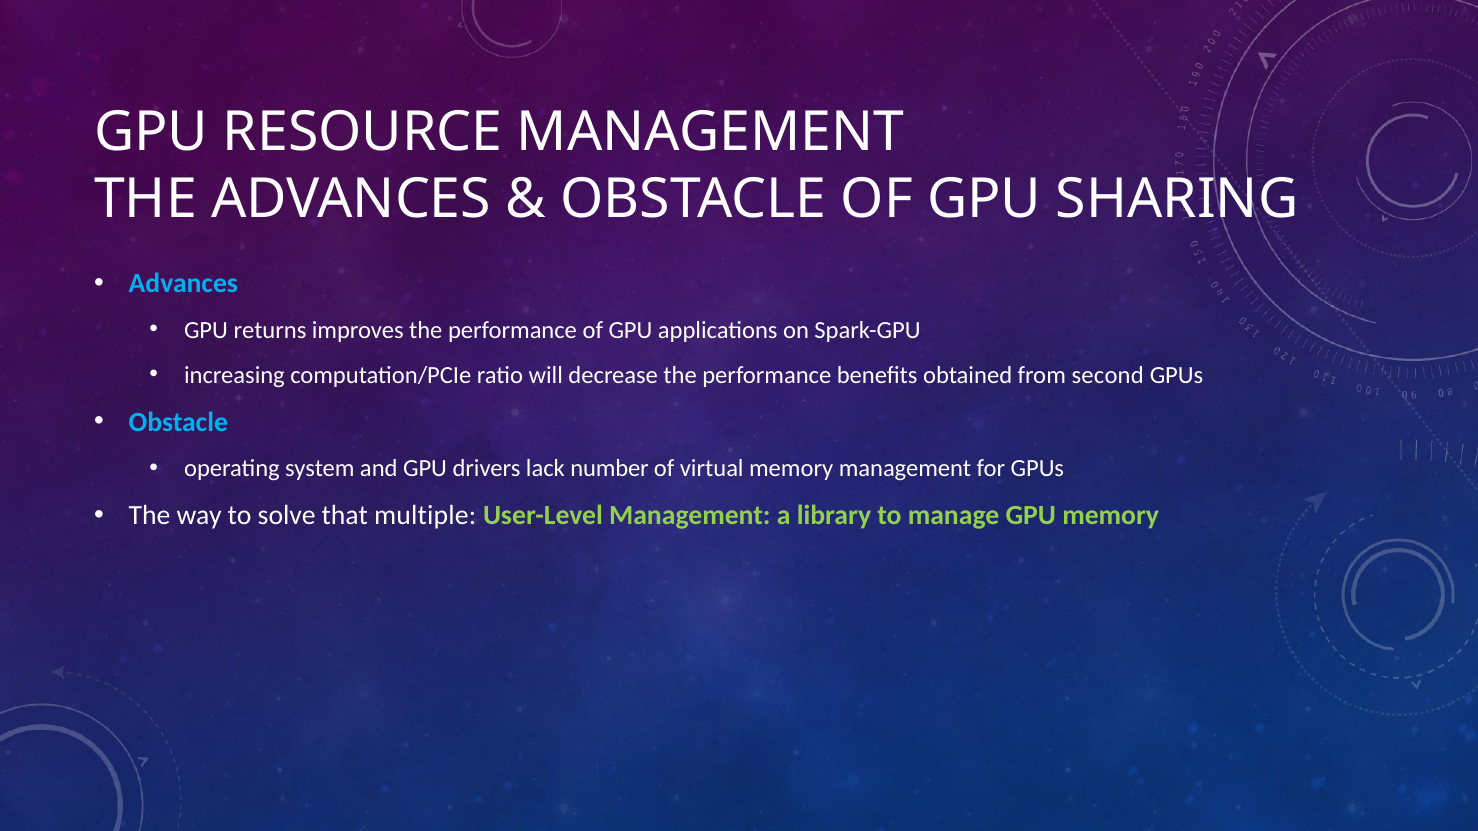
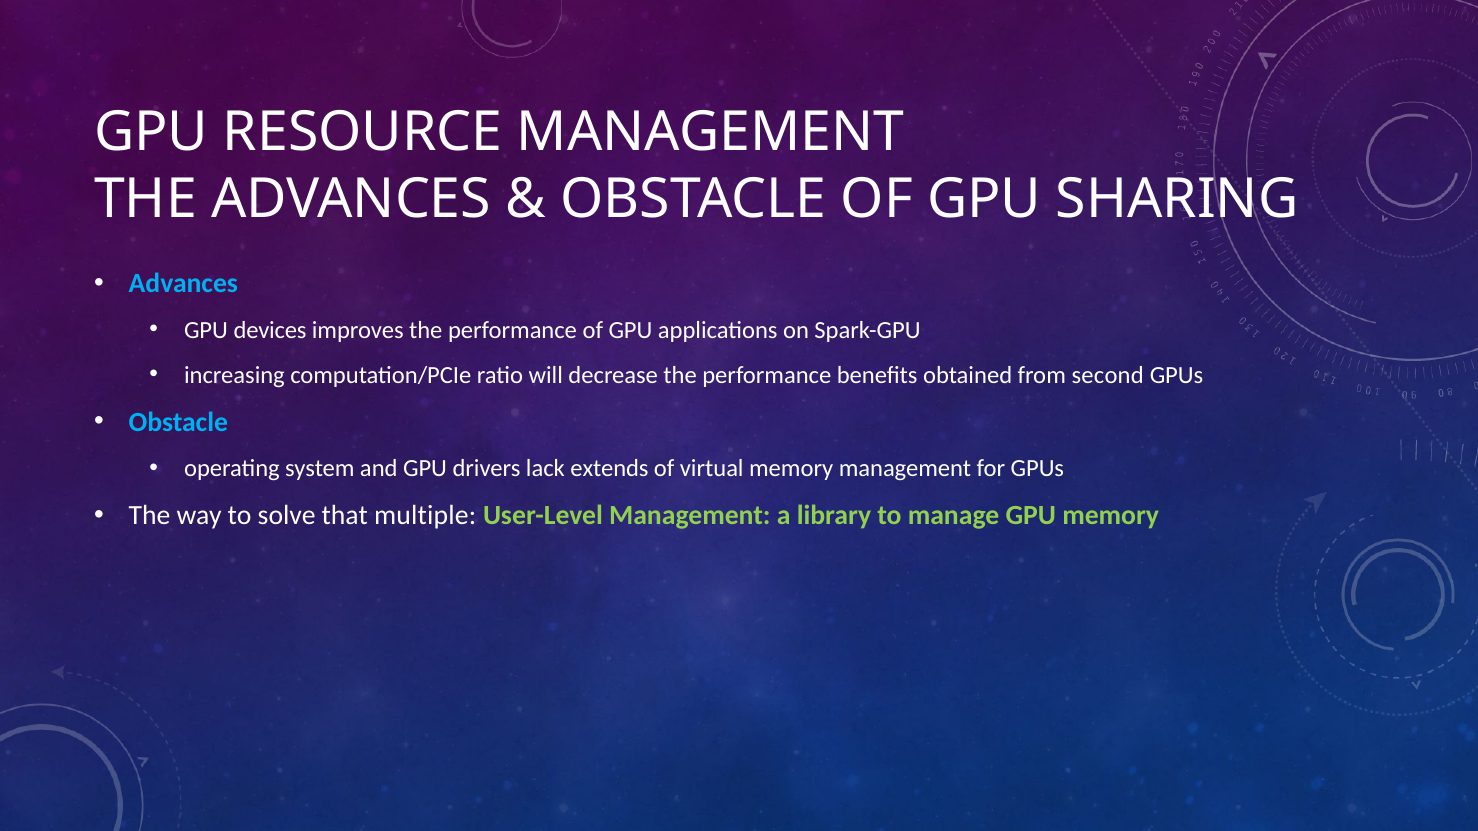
returns: returns -> devices
number: number -> extends
